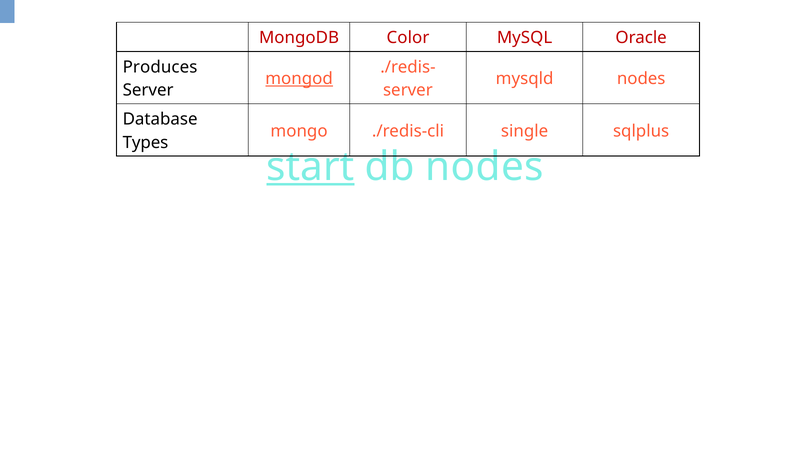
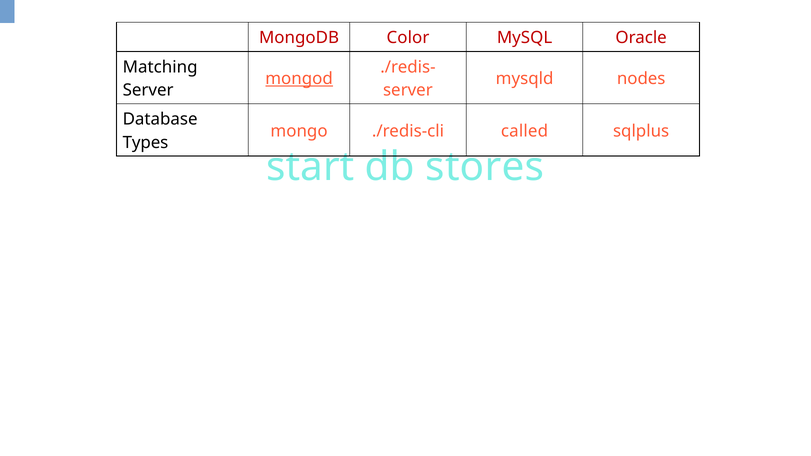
Produces: Produces -> Matching
single: single -> called
start underline: present -> none
db nodes: nodes -> stores
